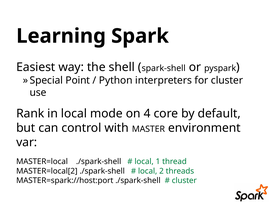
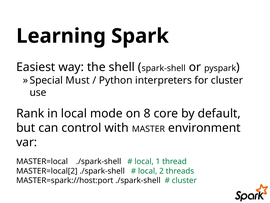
Point: Point -> Must
4: 4 -> 8
